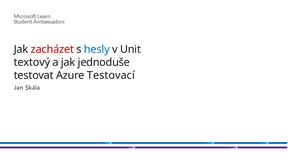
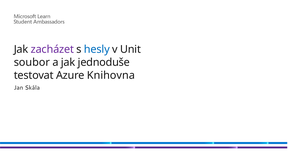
zacházet colour: red -> purple
textový: textový -> soubor
Testovací: Testovací -> Knihovna
